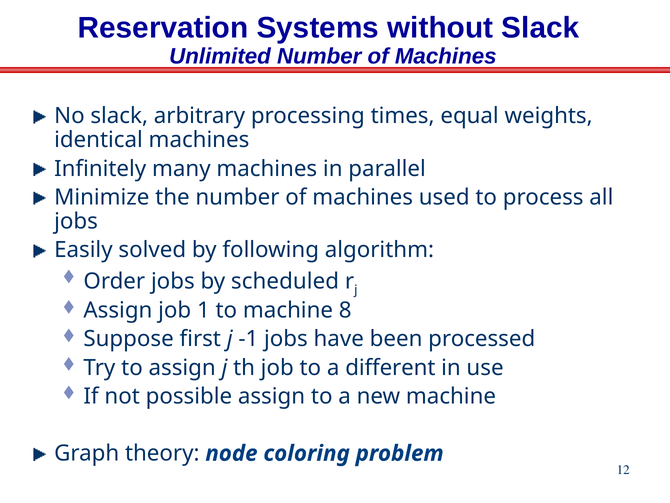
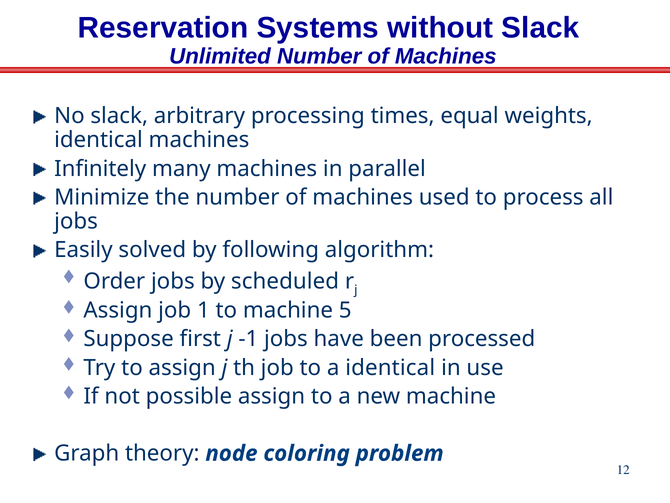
8: 8 -> 5
a different: different -> identical
